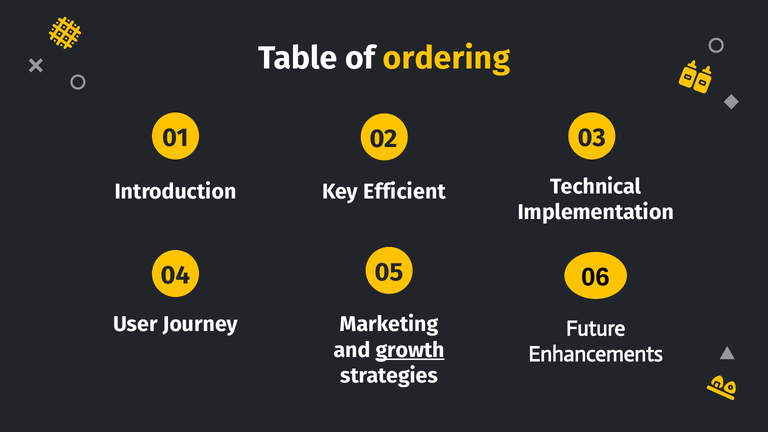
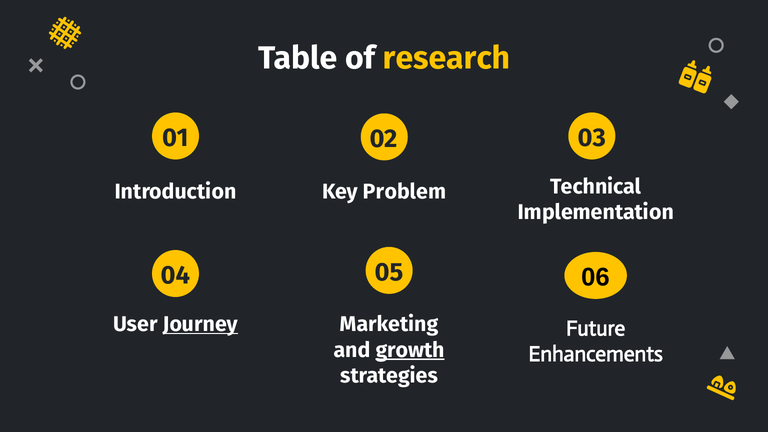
ordering: ordering -> research
Efficient: Efficient -> Problem
Journey underline: none -> present
